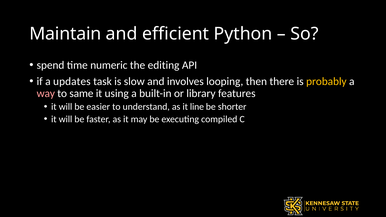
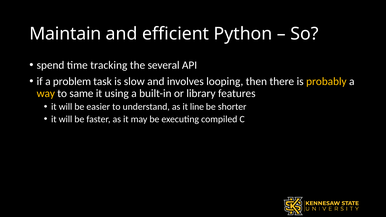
numeric: numeric -> tracking
editing: editing -> several
updates: updates -> problem
way colour: pink -> yellow
